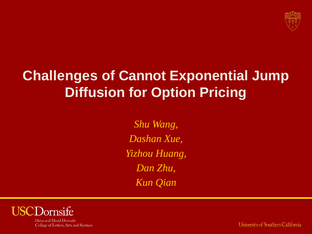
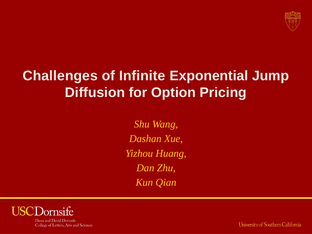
Cannot: Cannot -> Infinite
